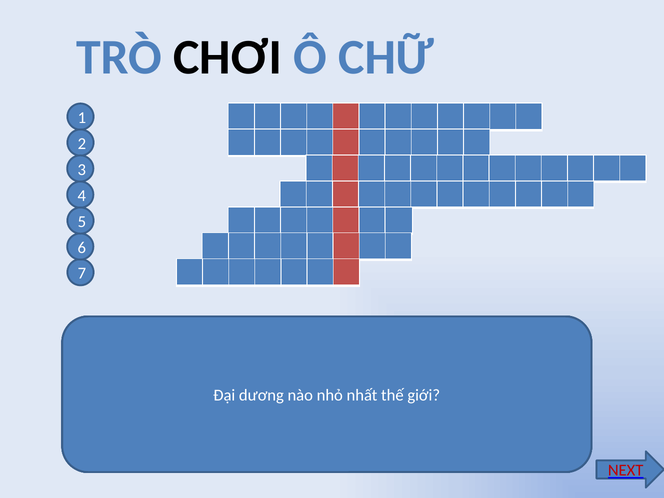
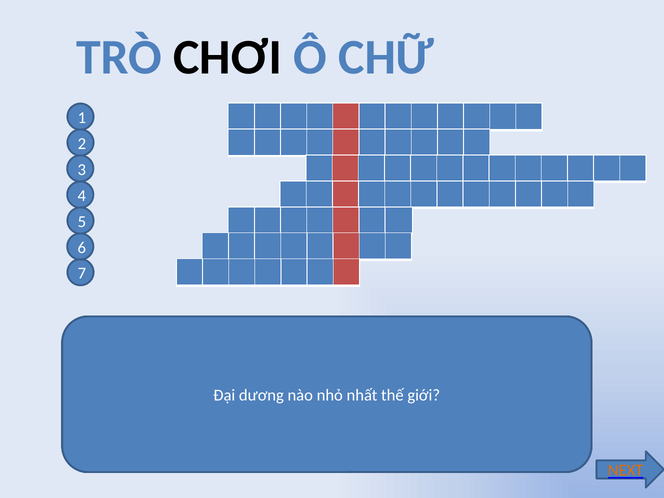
NEXT colour: red -> orange
